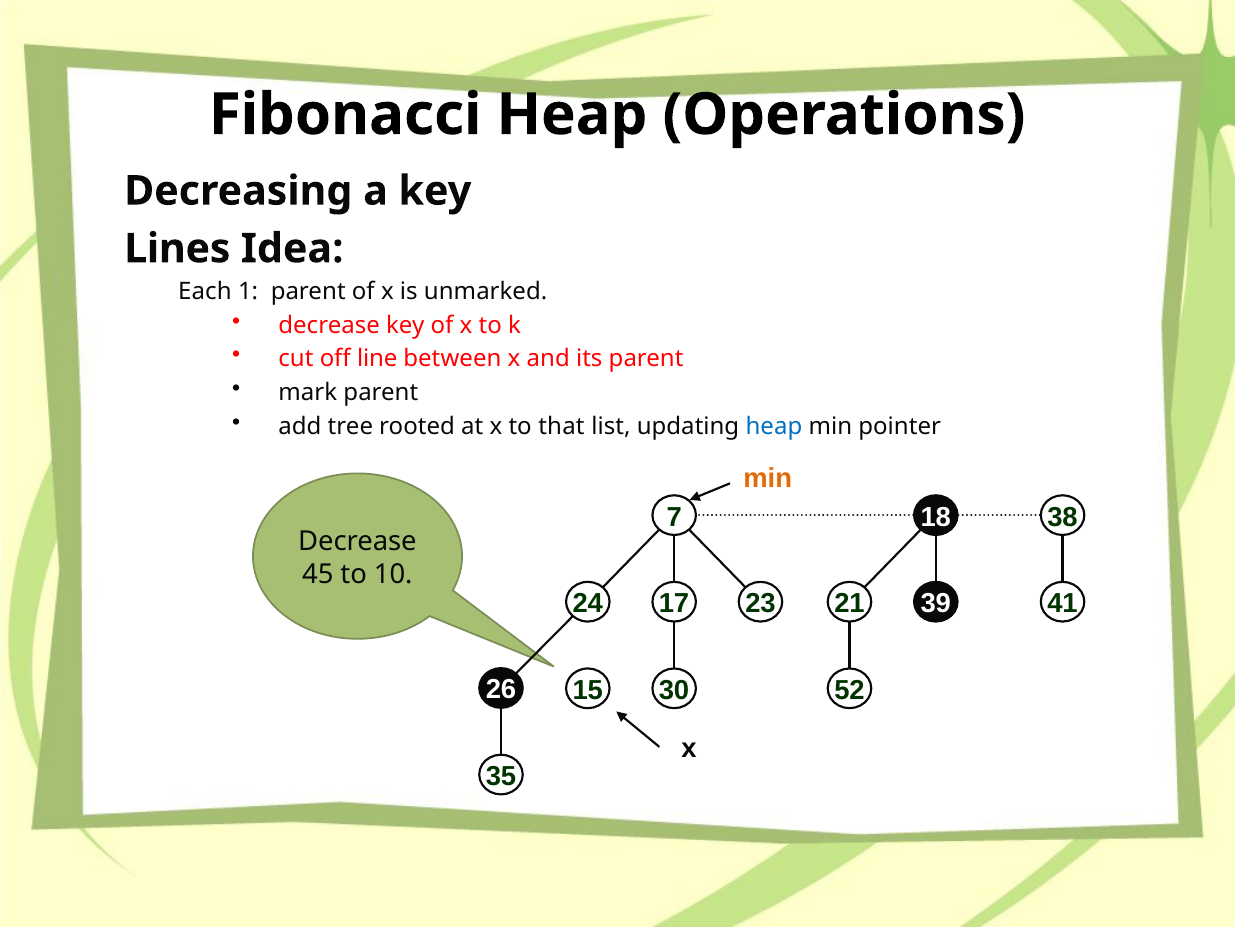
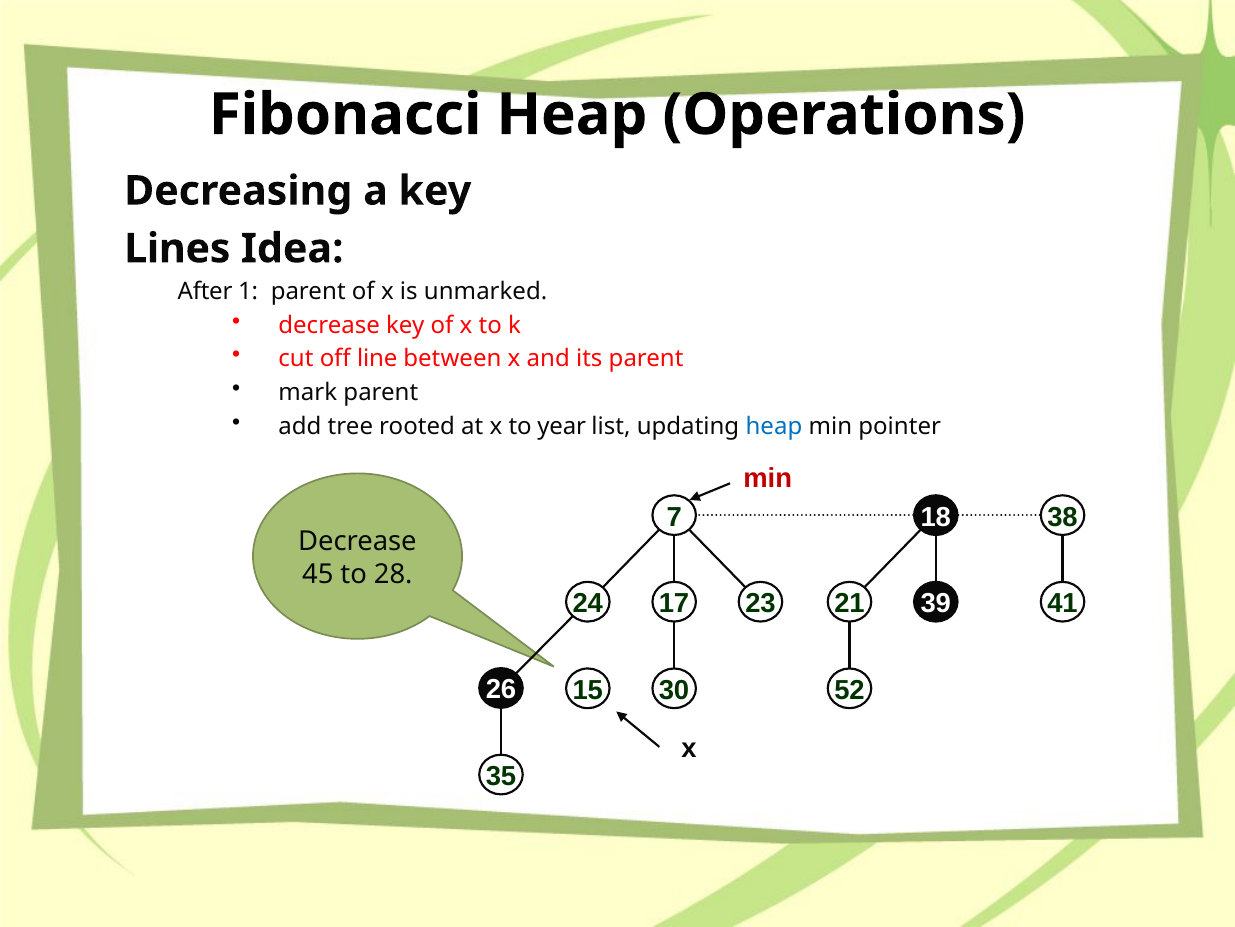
Each: Each -> After
that: that -> year
min at (768, 478) colour: orange -> red
10: 10 -> 28
